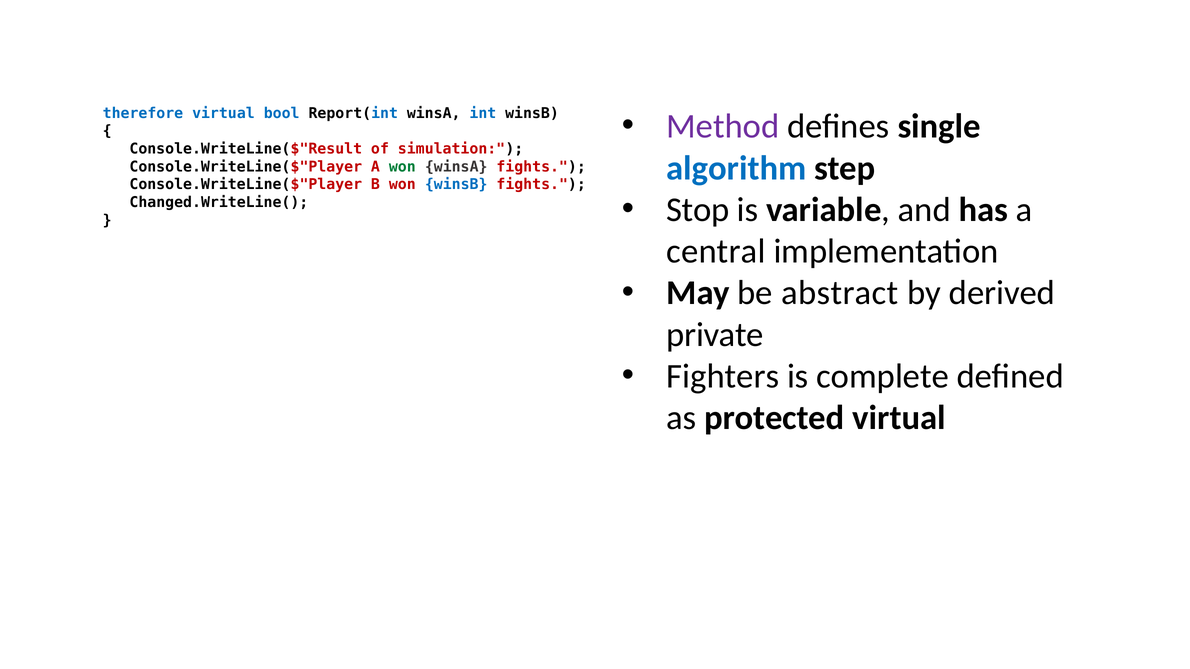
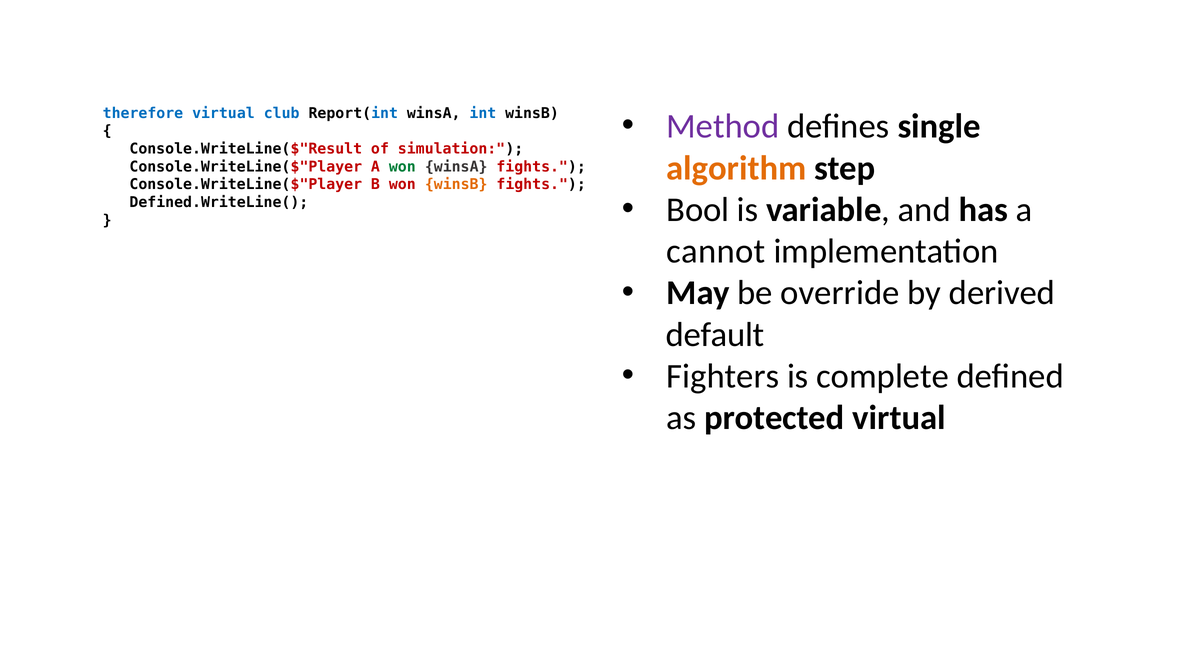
bool: bool -> club
algorithm colour: blue -> orange
winsB at (456, 185) colour: blue -> orange
Stop: Stop -> Bool
Changed.WriteLine(: Changed.WriteLine( -> Defined.WriteLine(
central: central -> cannot
abstract: abstract -> override
private: private -> default
